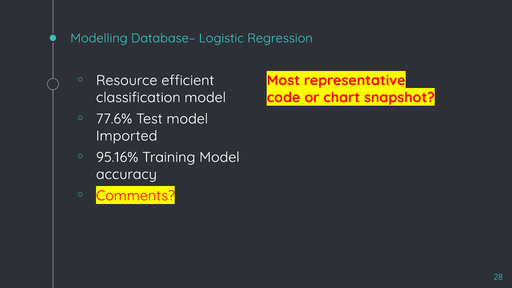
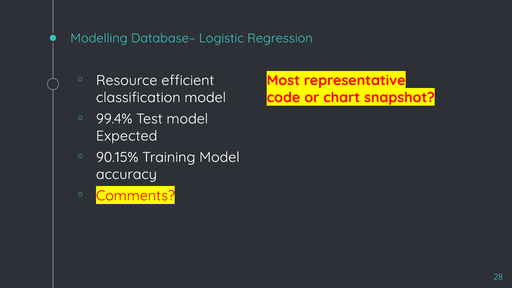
77.6%: 77.6% -> 99.4%
Imported: Imported -> Expected
95.16%: 95.16% -> 90.15%
